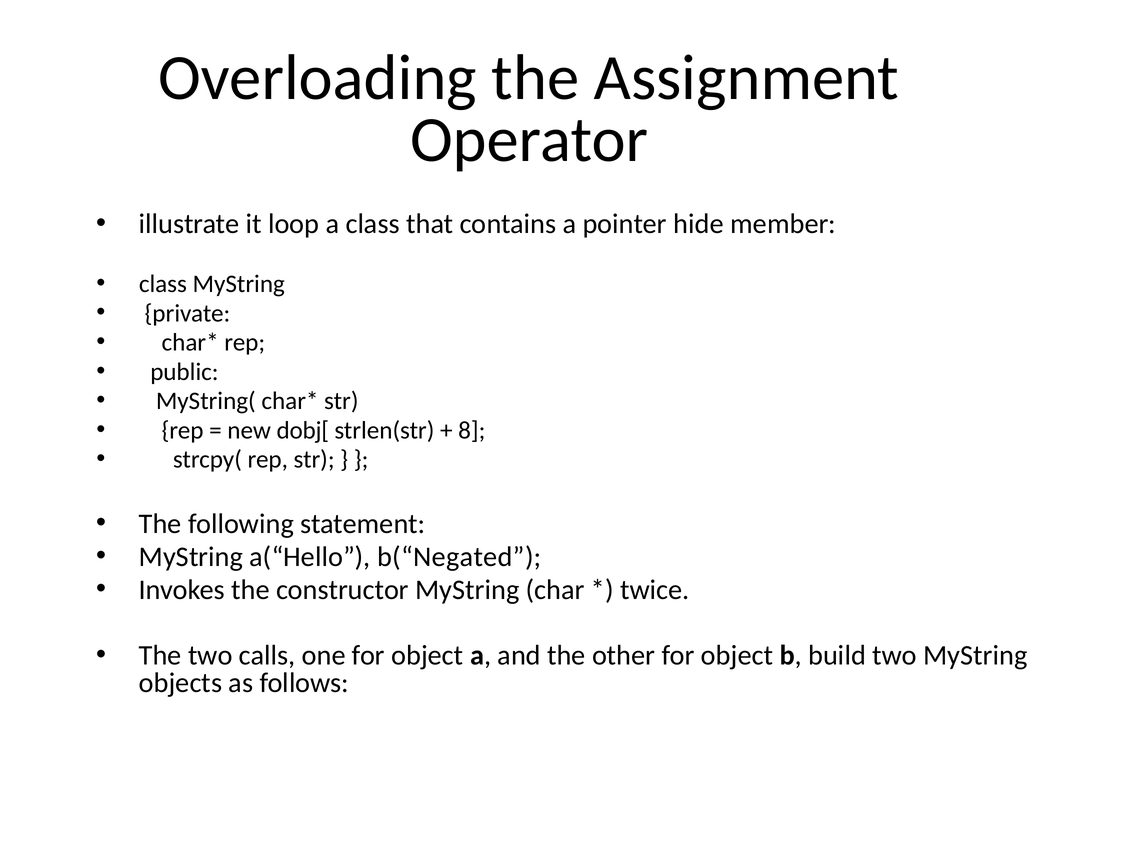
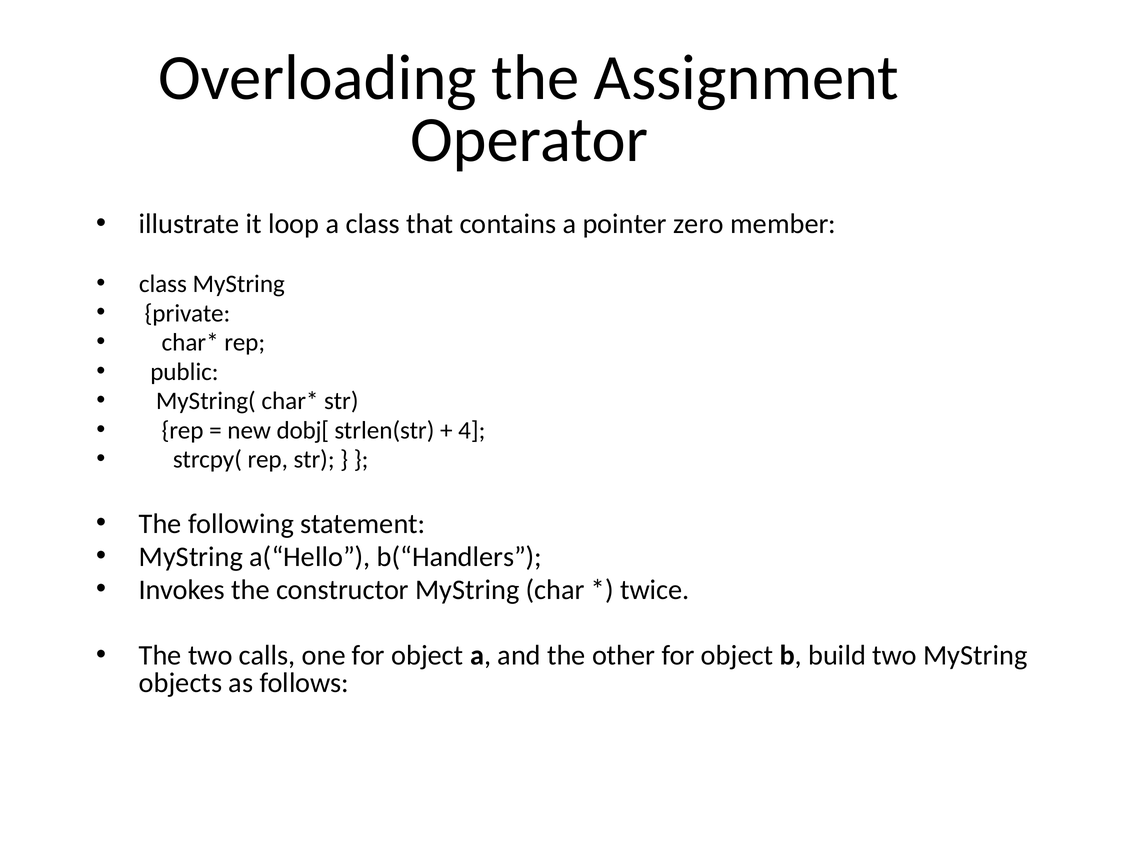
hide: hide -> zero
8: 8 -> 4
b(“Negated: b(“Negated -> b(“Handlers
